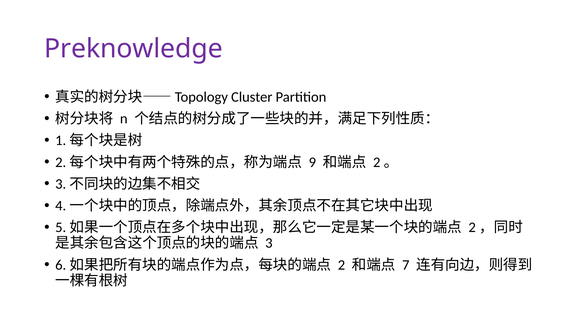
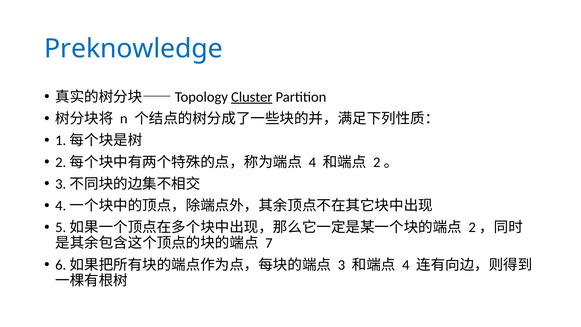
Preknowledge colour: purple -> blue
Cluster underline: none -> present
9 at (312, 162): 9 -> 4
3: 3 -> 7
2: 2 -> 3
7 at (406, 265): 7 -> 4
